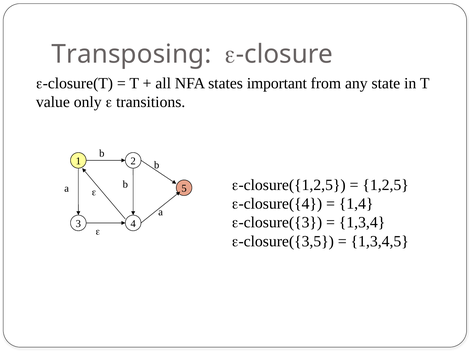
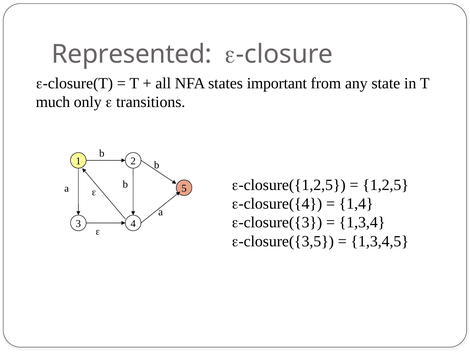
Transposing: Transposing -> Represented
value: value -> much
